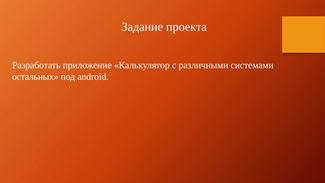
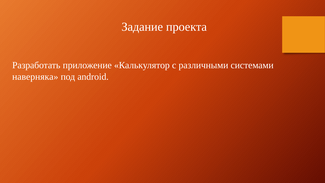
остальных: остальных -> наверняка
